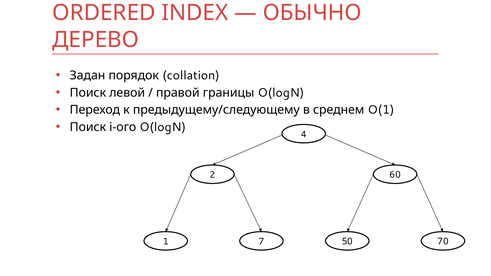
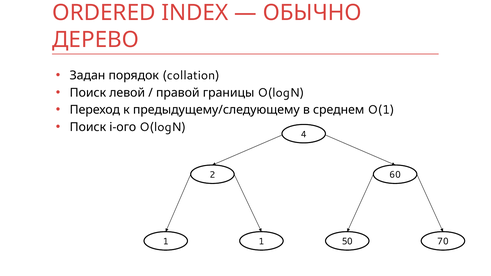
1 7: 7 -> 1
